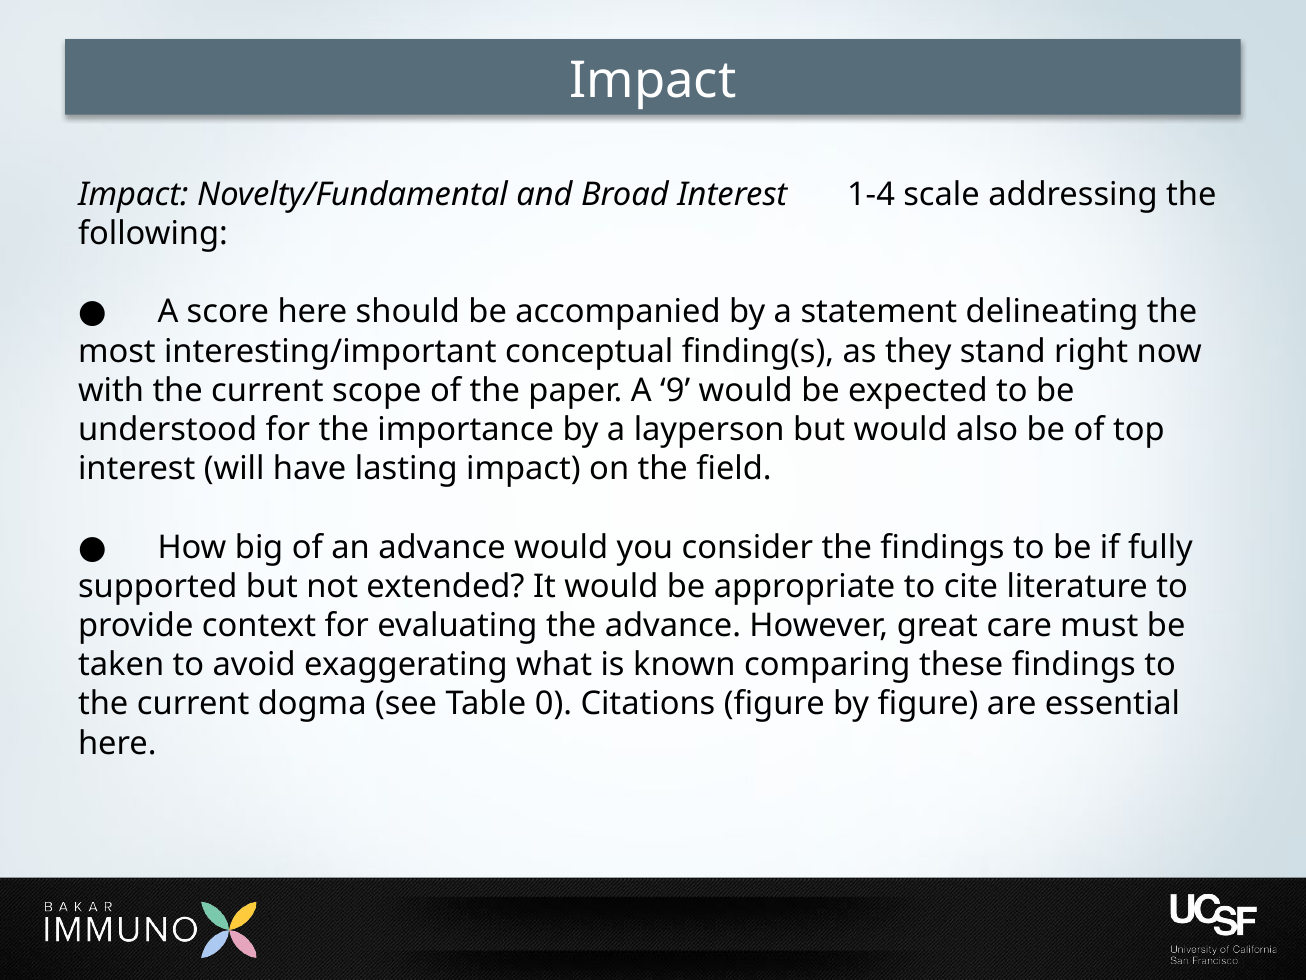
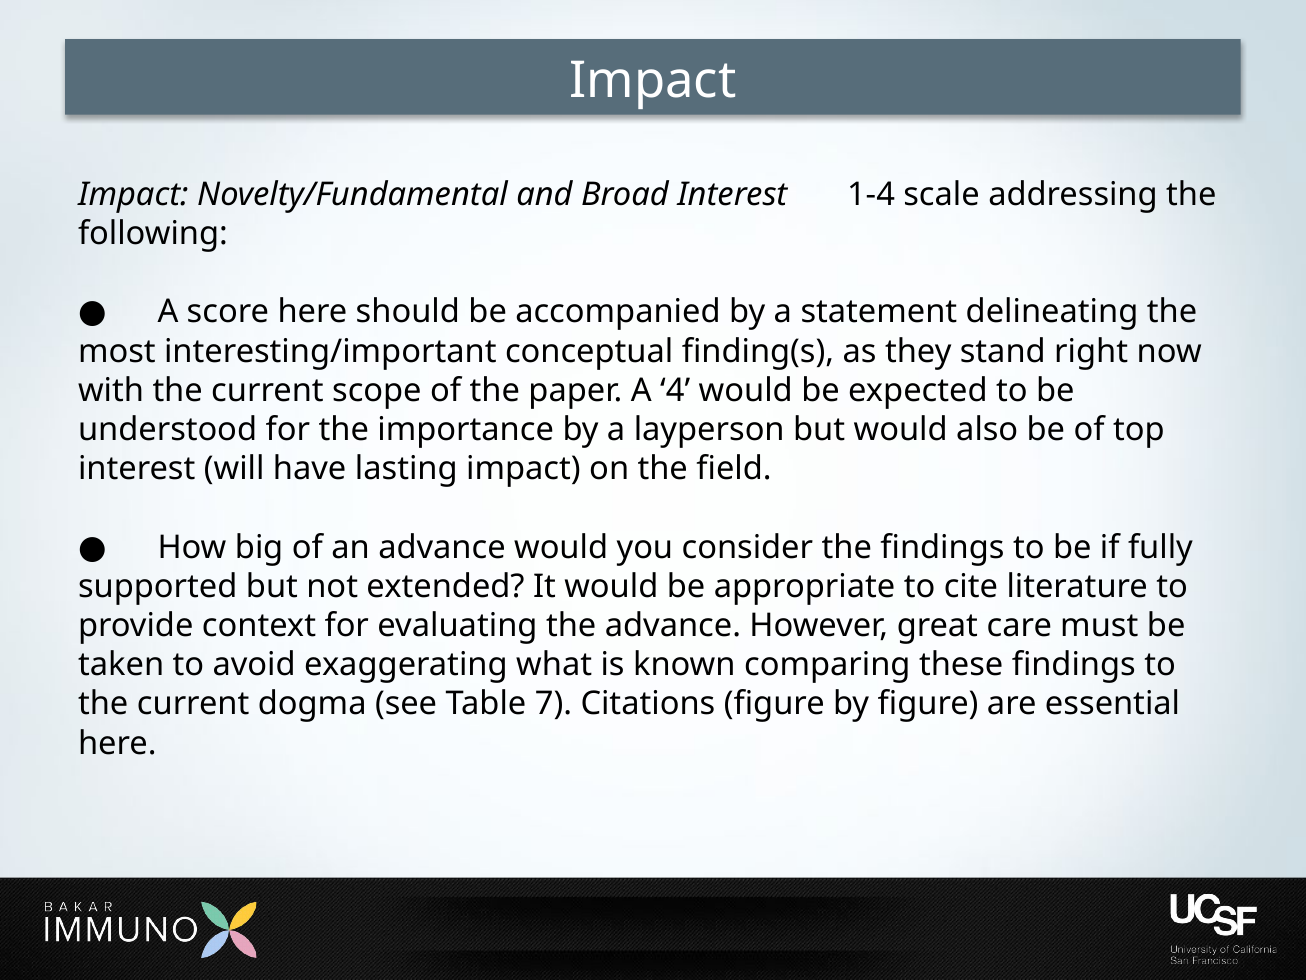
9: 9 -> 4
0: 0 -> 7
